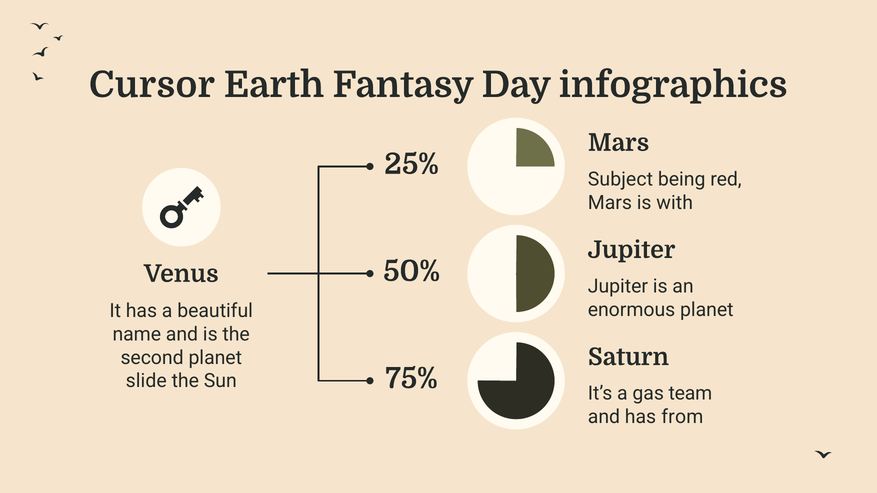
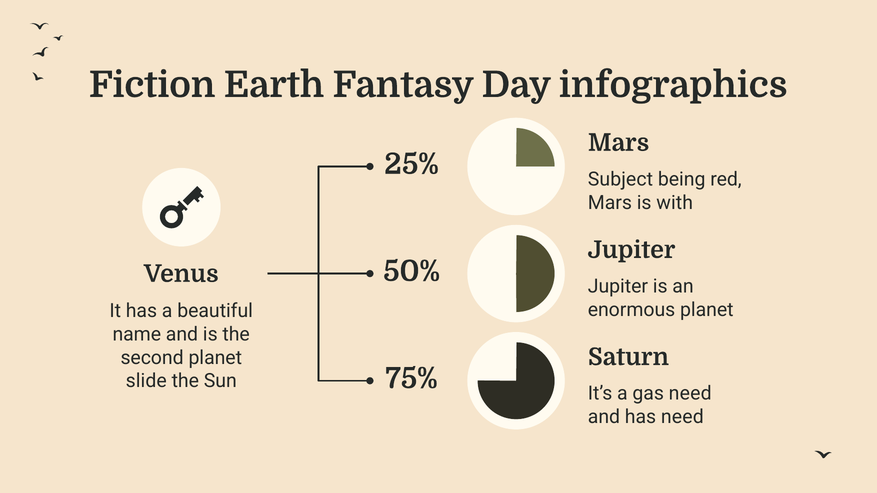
Cursor: Cursor -> Fiction
gas team: team -> need
has from: from -> need
